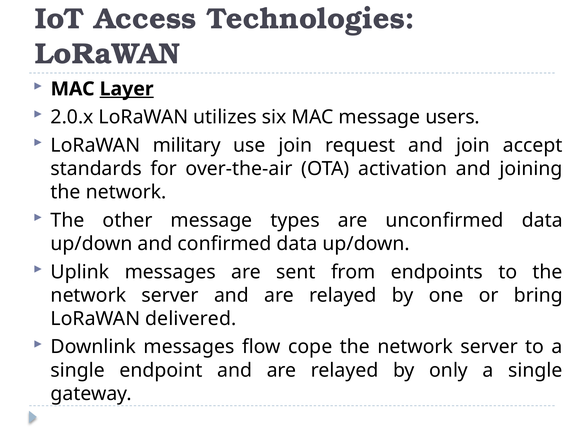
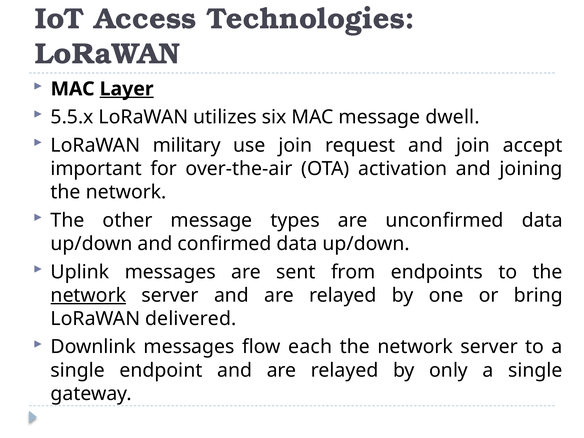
2.0.x: 2.0.x -> 5.5.x
users: users -> dwell
standards: standards -> important
network at (88, 295) underline: none -> present
cope: cope -> each
